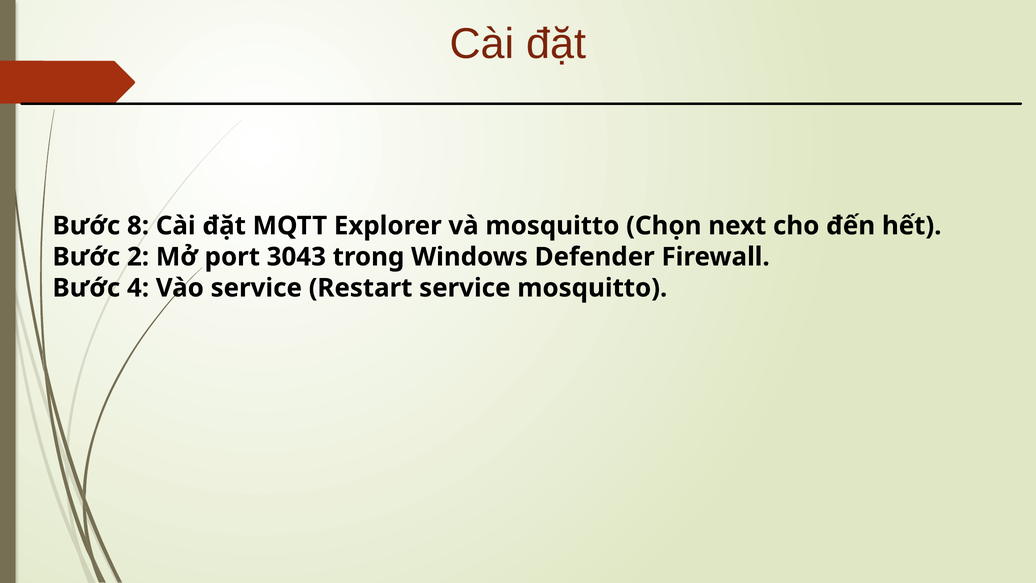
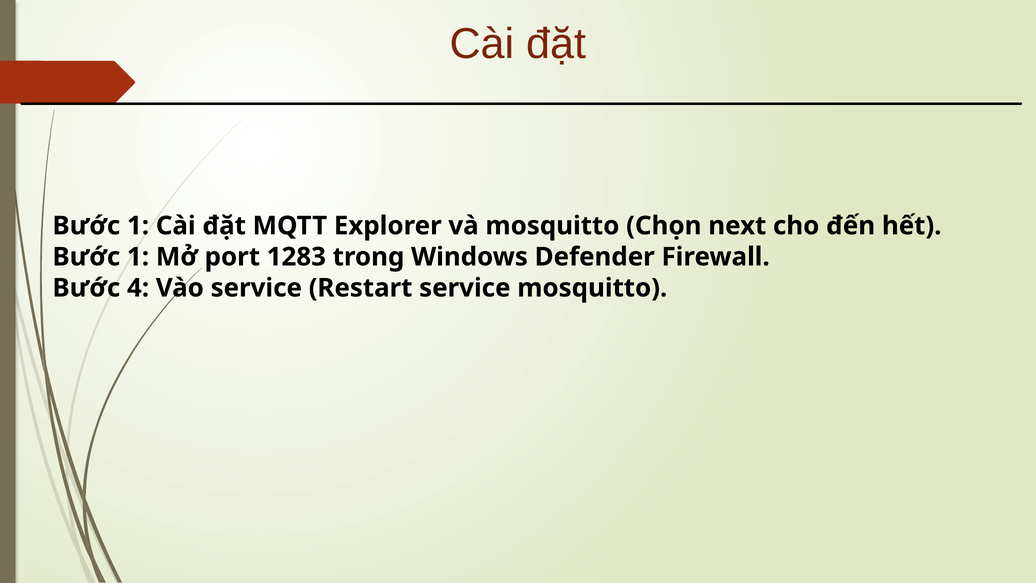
8 at (138, 226): 8 -> 1
2 at (138, 257): 2 -> 1
3043: 3043 -> 1283
